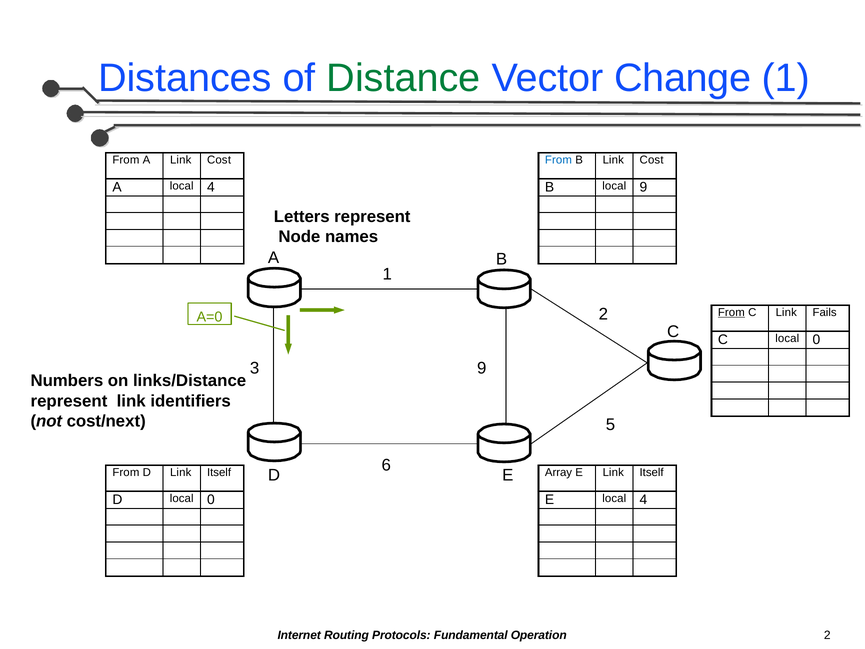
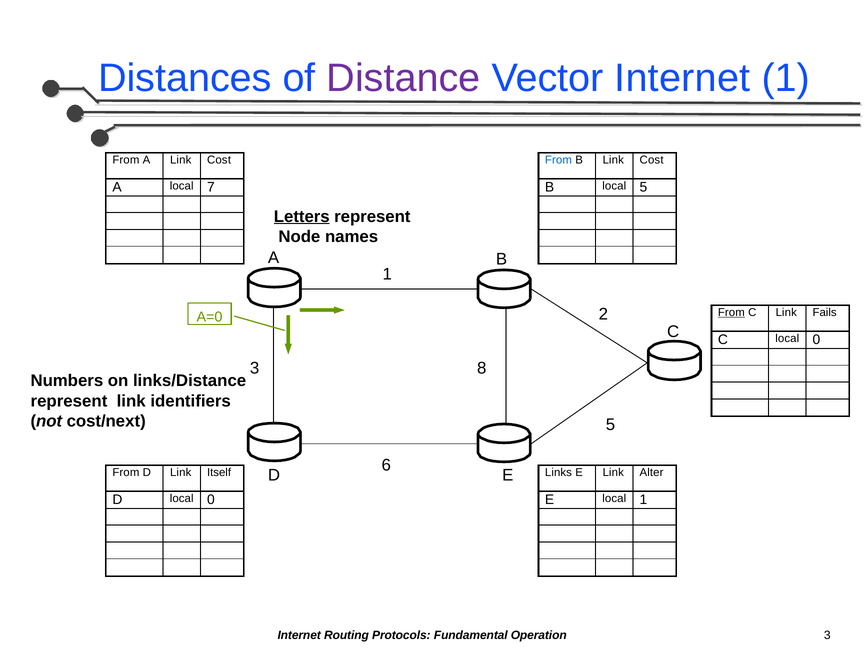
Distance colour: green -> purple
Vector Change: Change -> Internet
A local 4: 4 -> 7
local 9: 9 -> 5
Letters underline: none -> present
3 9: 9 -> 8
Array: Array -> Links
E Link Itself: Itself -> Alter
E local 4: 4 -> 1
Operation 2: 2 -> 3
